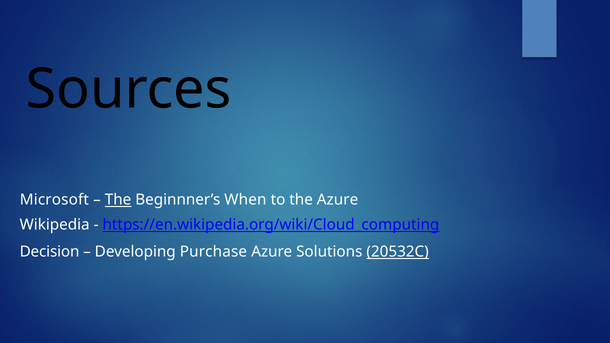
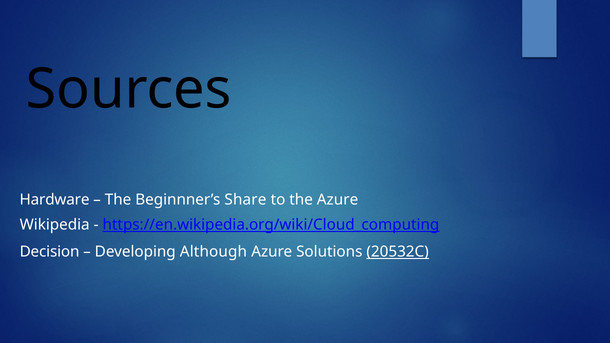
Microsoft: Microsoft -> Hardware
The at (118, 200) underline: present -> none
When: When -> Share
Purchase: Purchase -> Although
